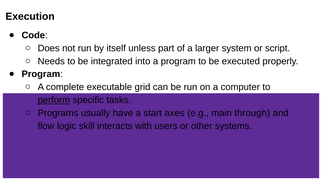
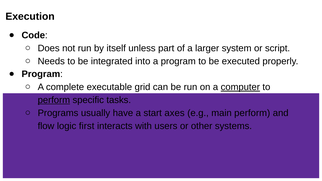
computer underline: none -> present
main through: through -> perform
skill: skill -> first
